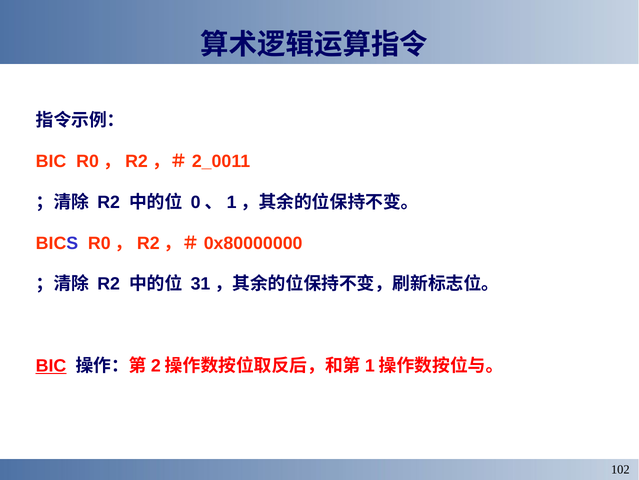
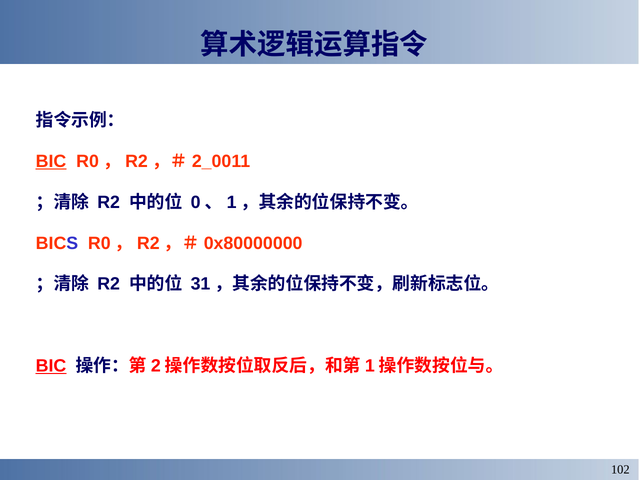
BIC at (51, 161) underline: none -> present
